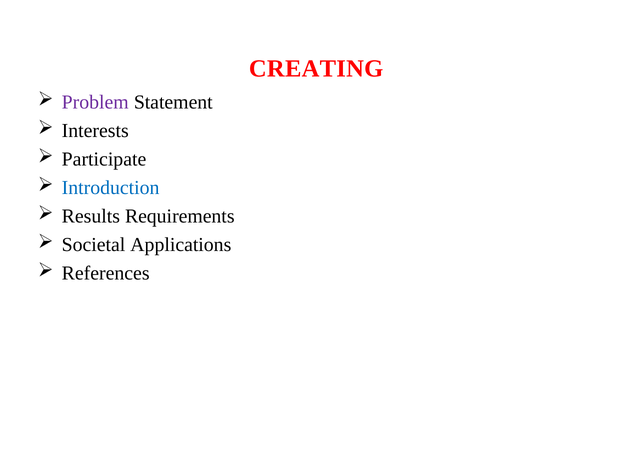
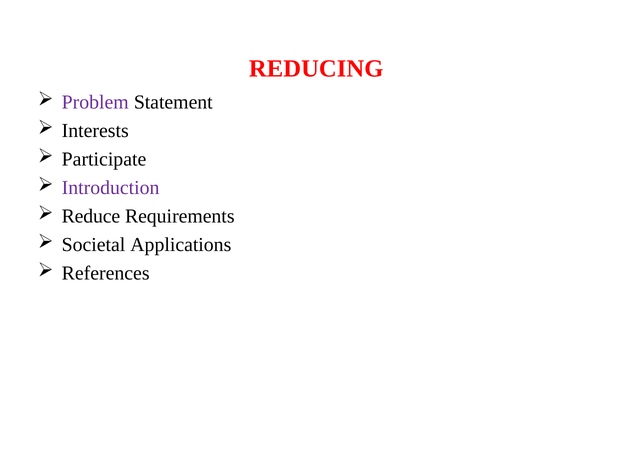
CREATING: CREATING -> REDUCING
Introduction colour: blue -> purple
Results: Results -> Reduce
